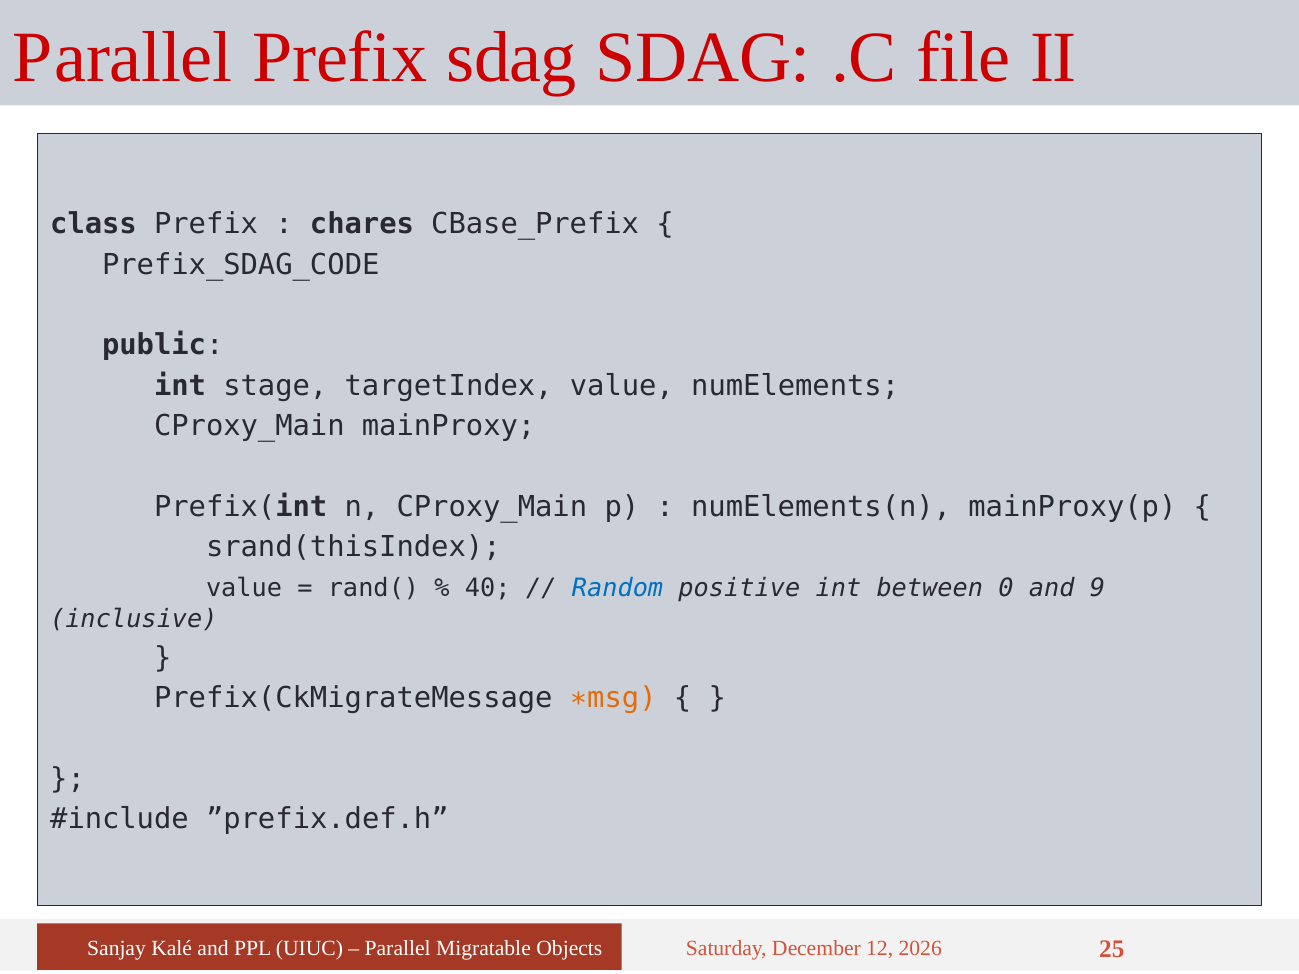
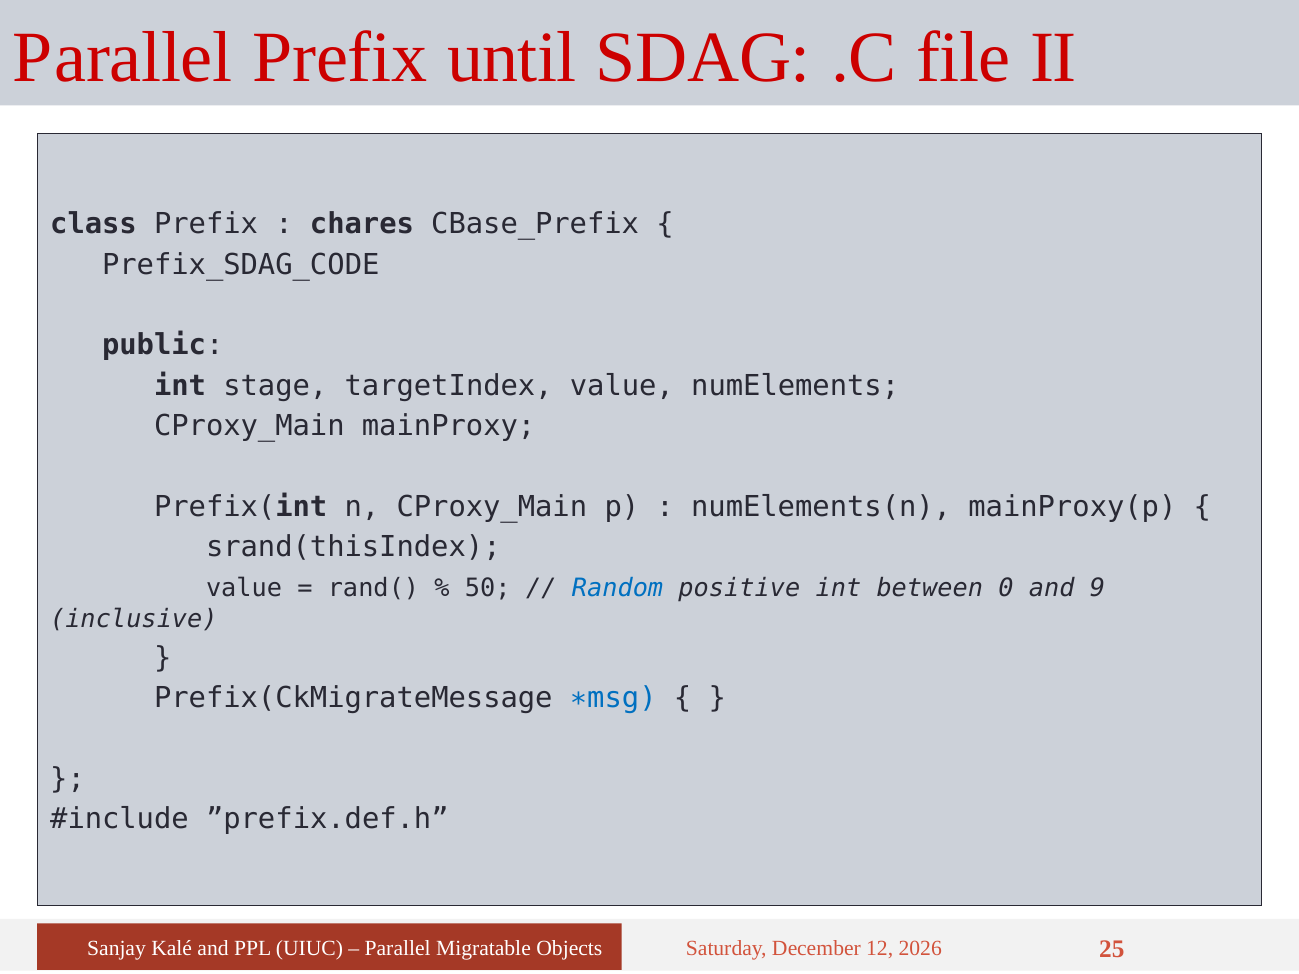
Prefix sdag: sdag -> until
40: 40 -> 50
∗msg colour: orange -> blue
